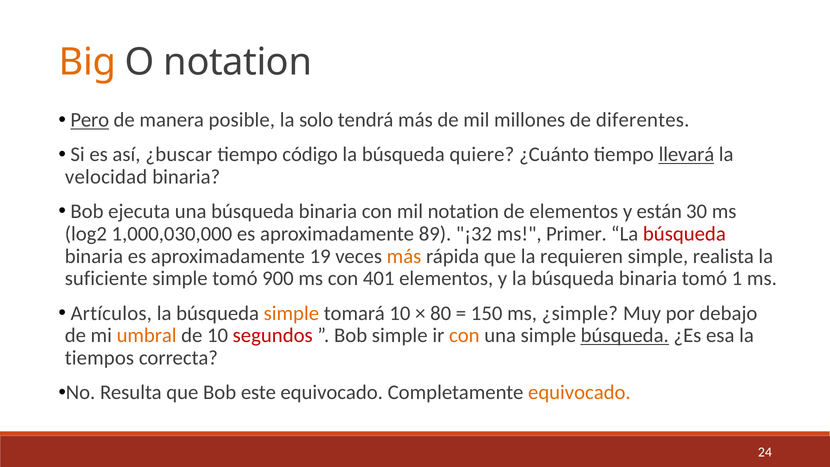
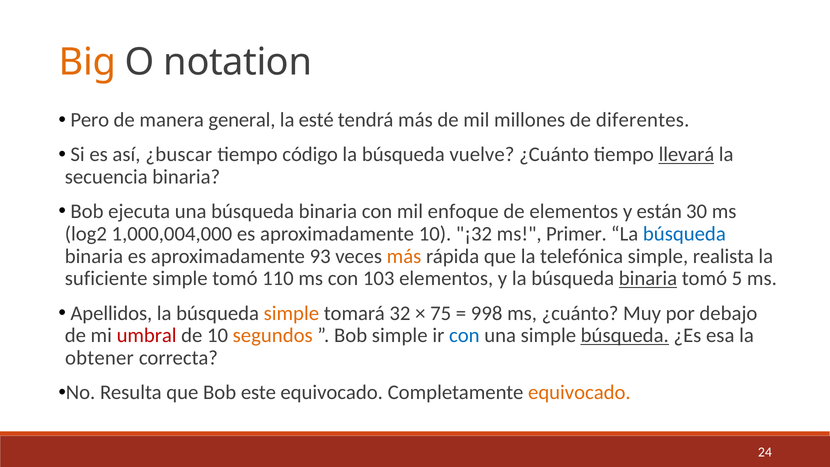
Pero underline: present -> none
posible: posible -> general
solo: solo -> esté
quiere: quiere -> vuelve
velocidad: velocidad -> secuencia
mil notation: notation -> enfoque
1,000,030,000: 1,000,030,000 -> 1,000,004,000
aproximadamente 89: 89 -> 10
búsqueda at (684, 234) colour: red -> blue
19: 19 -> 93
requieren: requieren -> telefónica
900: 900 -> 110
401: 401 -> 103
binaria at (648, 279) underline: none -> present
1: 1 -> 5
Artículos: Artículos -> Apellidos
tomará 10: 10 -> 32
80: 80 -> 75
150: 150 -> 998
ms ¿simple: ¿simple -> ¿cuánto
umbral colour: orange -> red
segundos colour: red -> orange
con at (464, 335) colour: orange -> blue
tiempos: tiempos -> obtener
